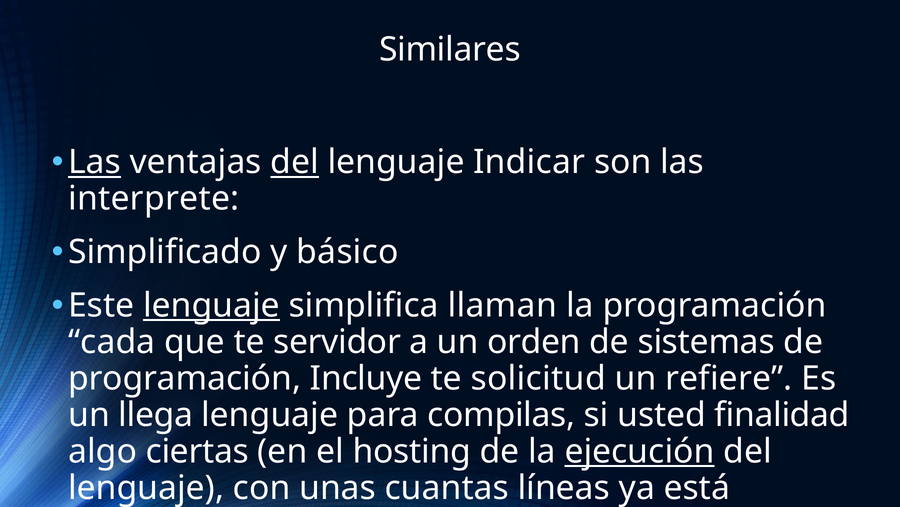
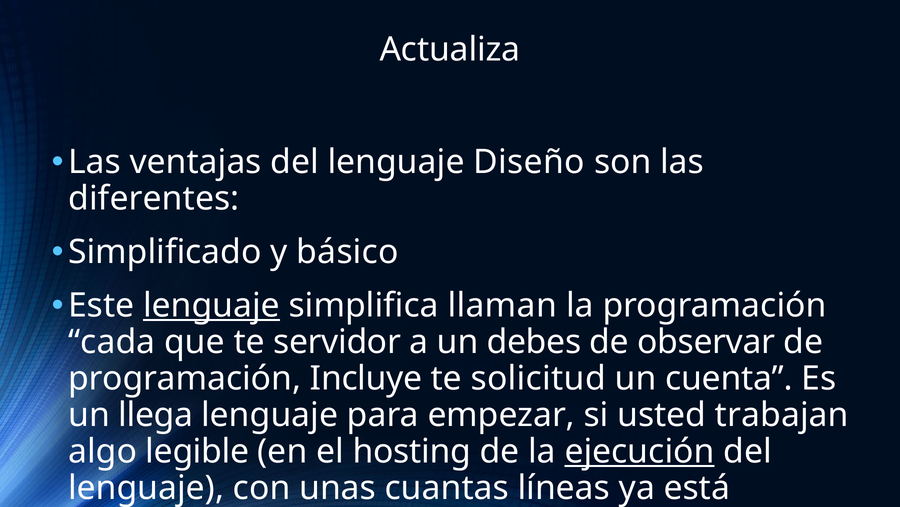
Similares: Similares -> Actualiza
Las at (95, 162) underline: present -> none
del at (295, 162) underline: present -> none
Indicar: Indicar -> Diseño
interprete: interprete -> diferentes
orden: orden -> debes
sistemas: sistemas -> observar
refiere: refiere -> cuenta
compilas: compilas -> empezar
finalidad: finalidad -> trabajan
ciertas: ciertas -> legible
